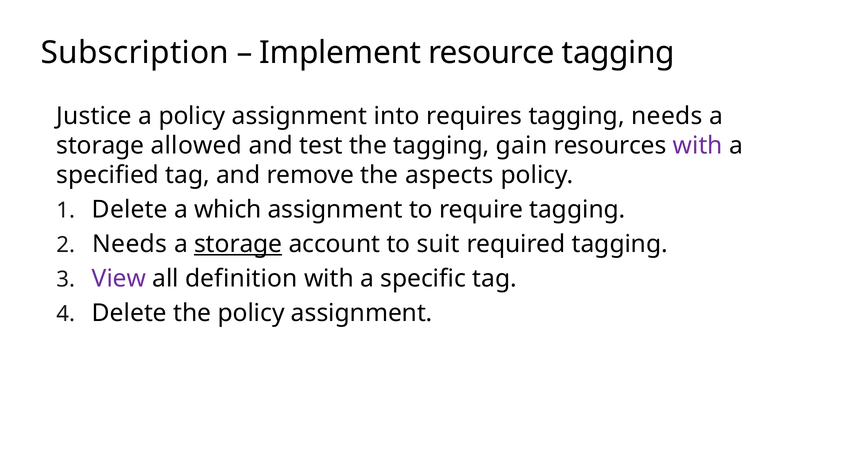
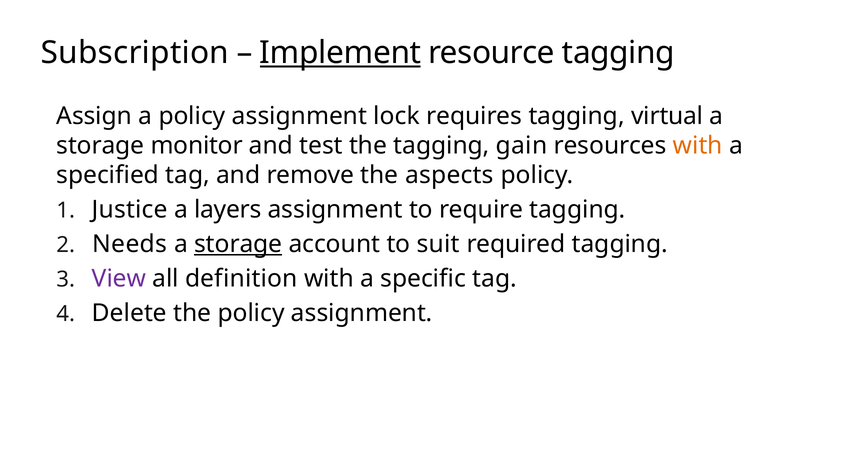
Implement underline: none -> present
Justice: Justice -> Assign
into: into -> lock
tagging needs: needs -> virtual
allowed: allowed -> monitor
with at (698, 146) colour: purple -> orange
Delete at (130, 210): Delete -> Justice
which: which -> layers
